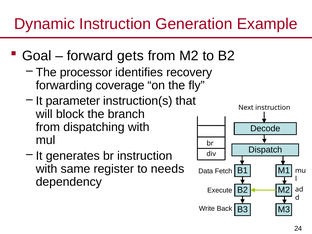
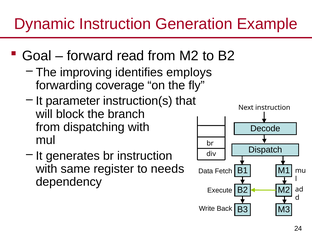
gets: gets -> read
processor: processor -> improving
recovery: recovery -> employs
